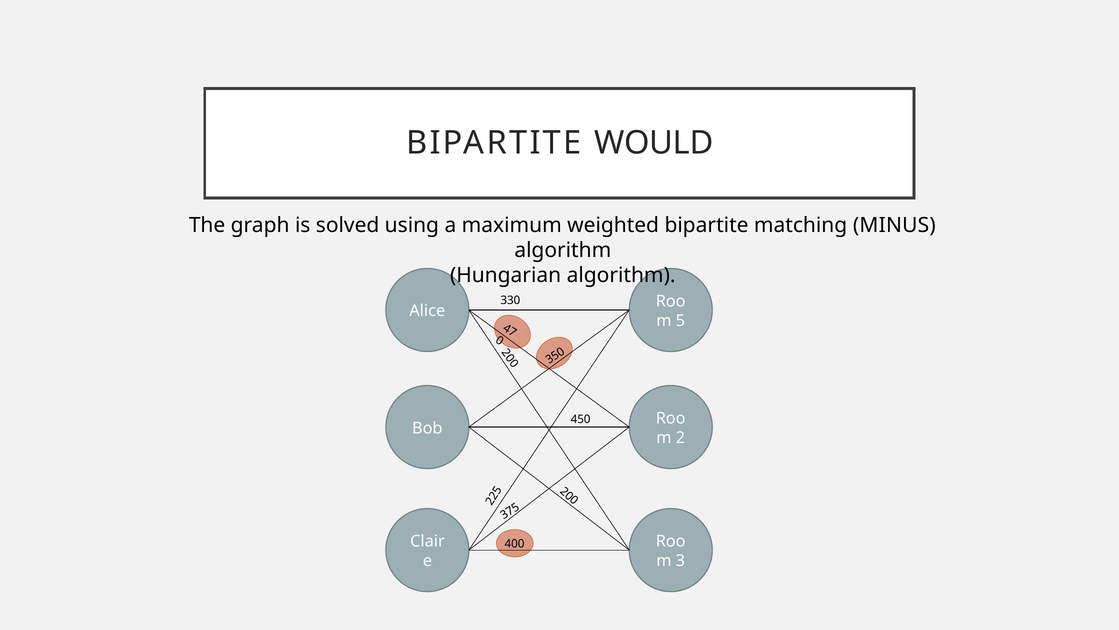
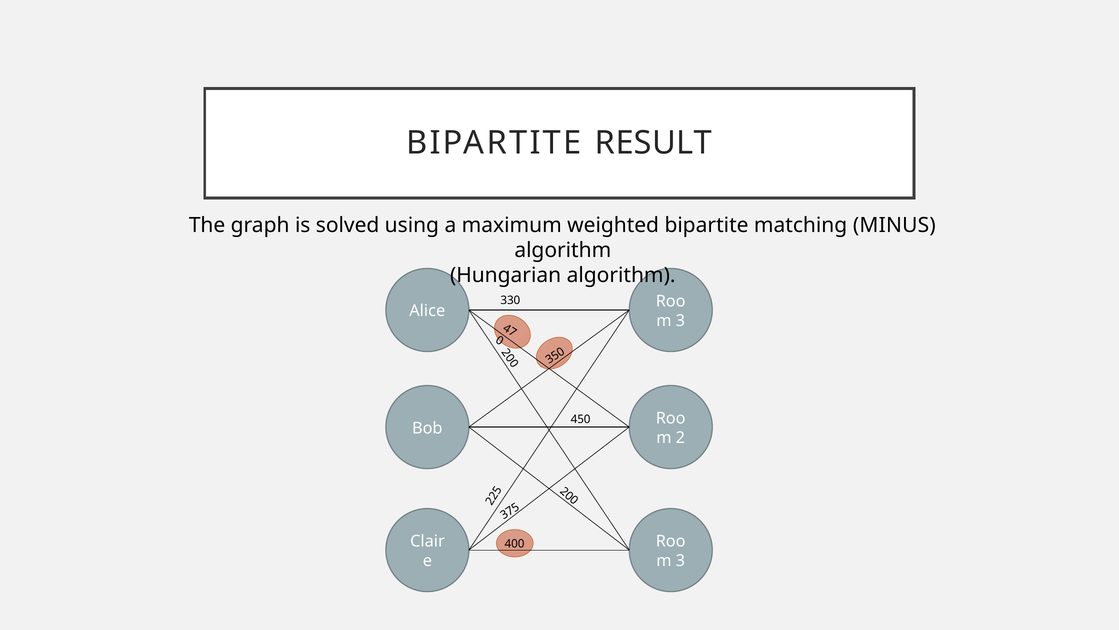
WOULD: WOULD -> RESULT
5 at (680, 321): 5 -> 3
